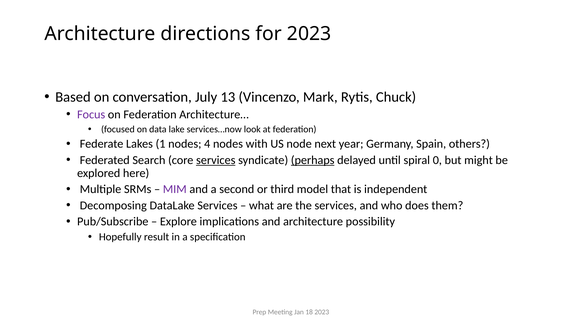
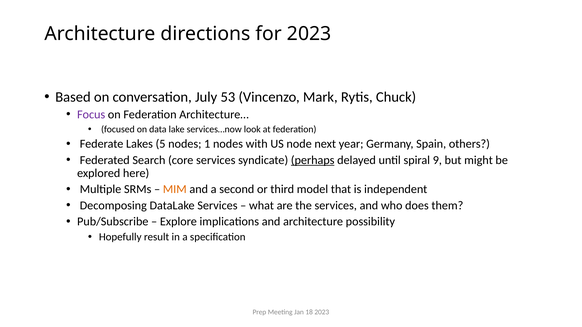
13: 13 -> 53
1: 1 -> 5
4: 4 -> 1
services at (216, 160) underline: present -> none
0: 0 -> 9
MIM colour: purple -> orange
